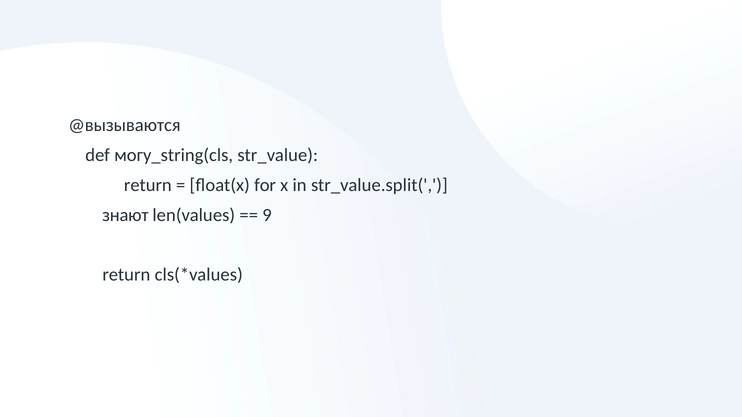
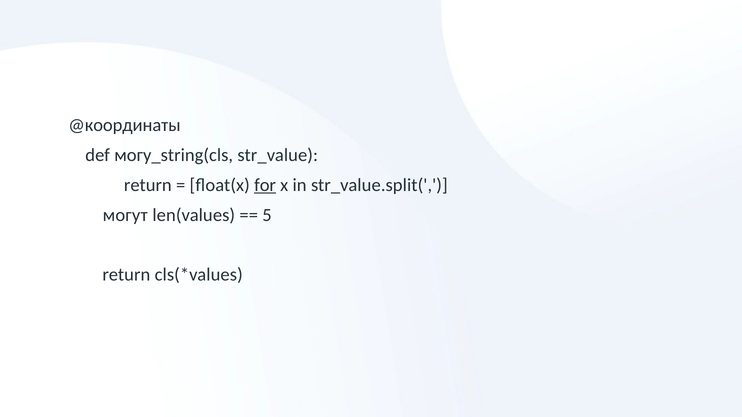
@вызываются: @вызываются -> @координаты
for underline: none -> present
знают: знают -> могут
9: 9 -> 5
